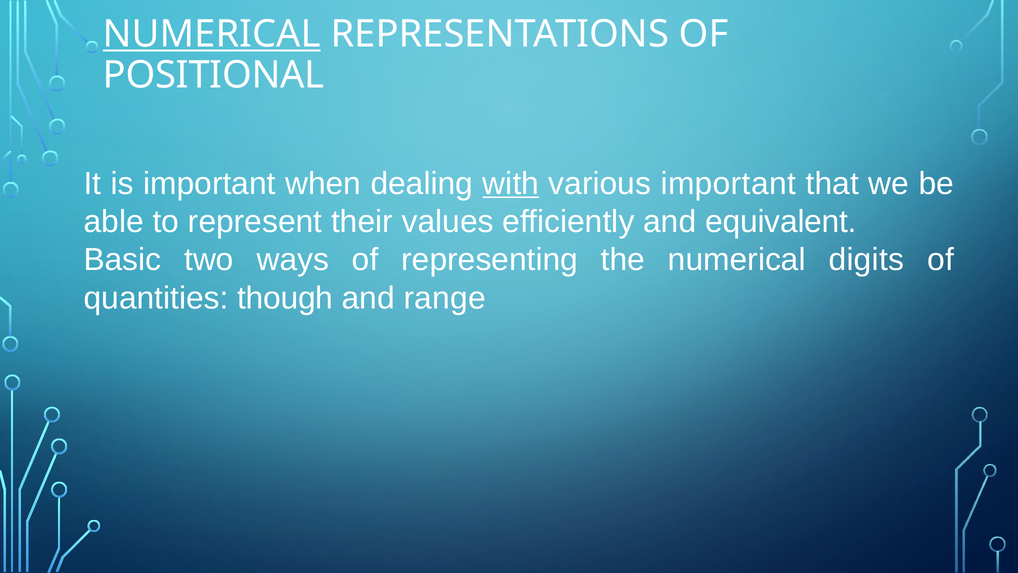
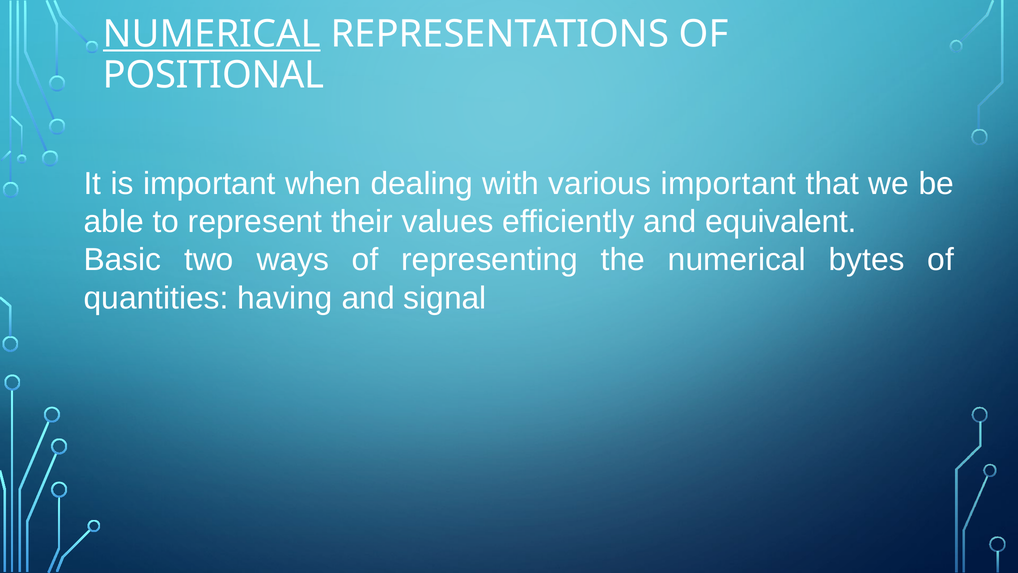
with underline: present -> none
digits: digits -> bytes
though: though -> having
range: range -> signal
